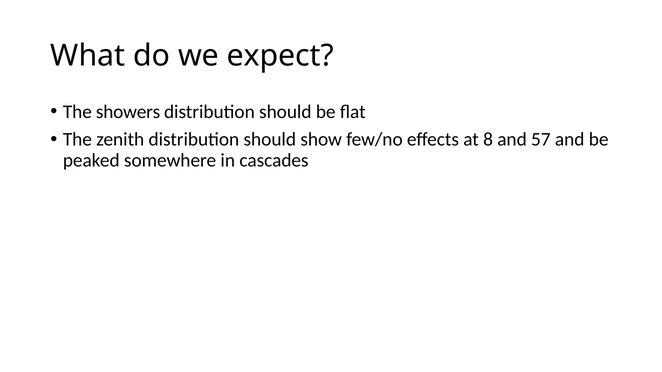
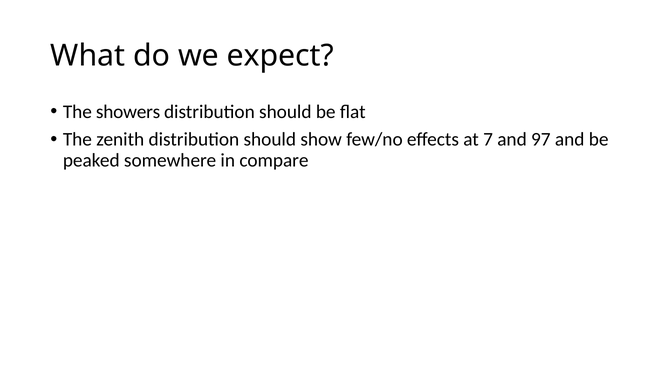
8: 8 -> 7
57: 57 -> 97
cascades: cascades -> compare
